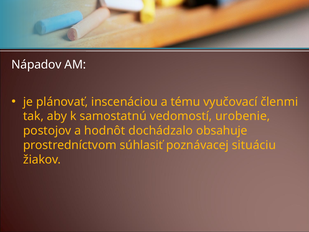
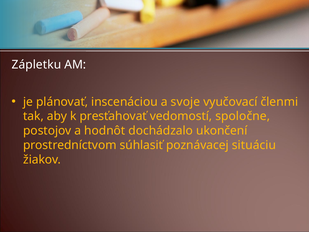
Nápadov: Nápadov -> Zápletku
tému: tému -> svoje
samostatnú: samostatnú -> presťahovať
urobenie: urobenie -> spoločne
obsahuje: obsahuje -> ukončení
